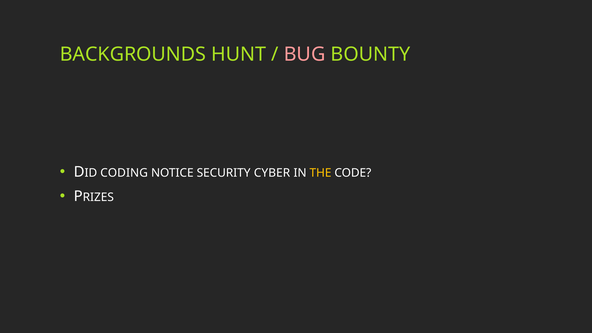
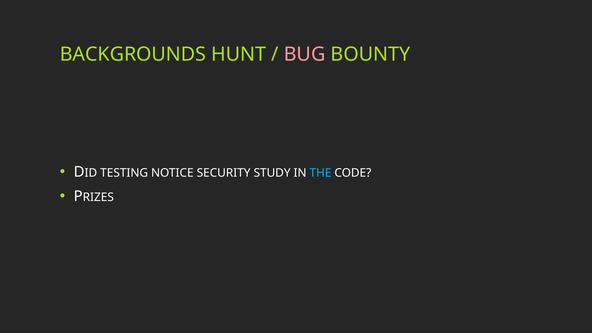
CODING: CODING -> TESTING
CYBER: CYBER -> STUDY
THE colour: yellow -> light blue
